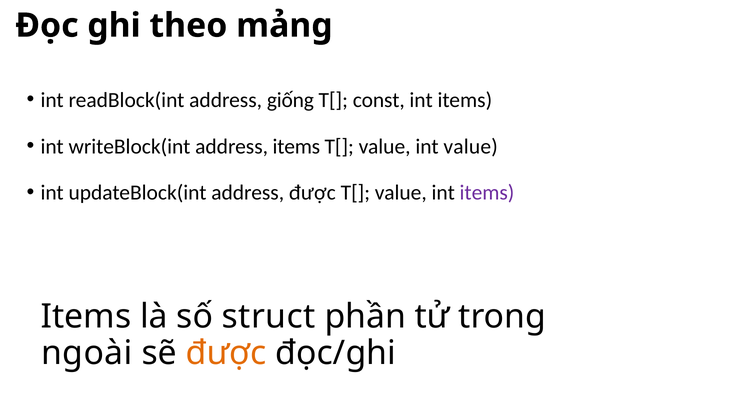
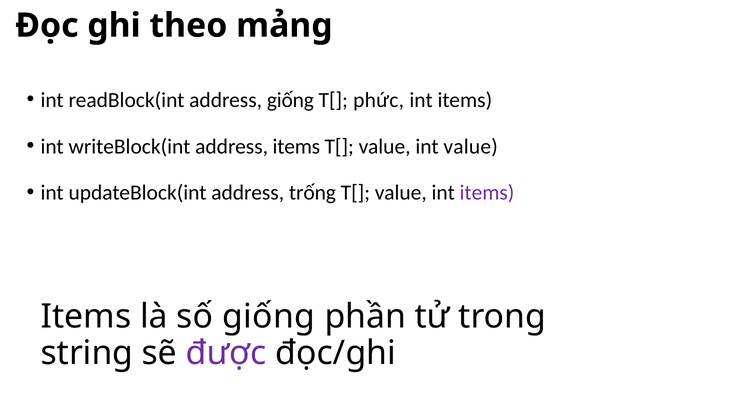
const: const -> phức
address được: được -> trống
số struct: struct -> giống
ngoài: ngoài -> string
được at (226, 353) colour: orange -> purple
